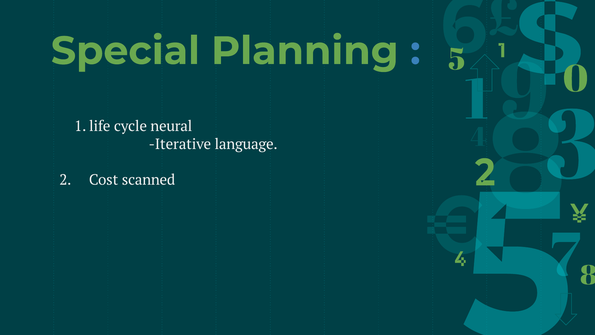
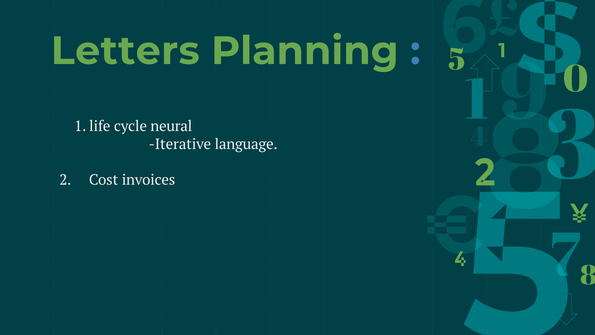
Special: Special -> Letters
scanned: scanned -> invoices
